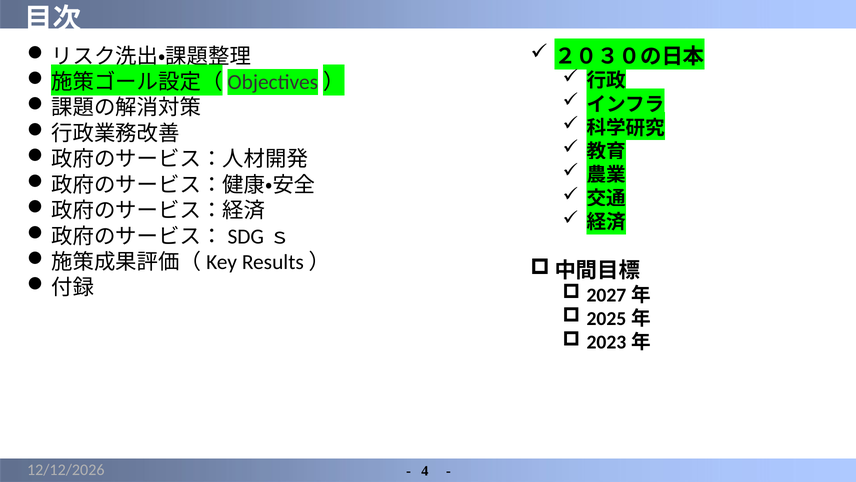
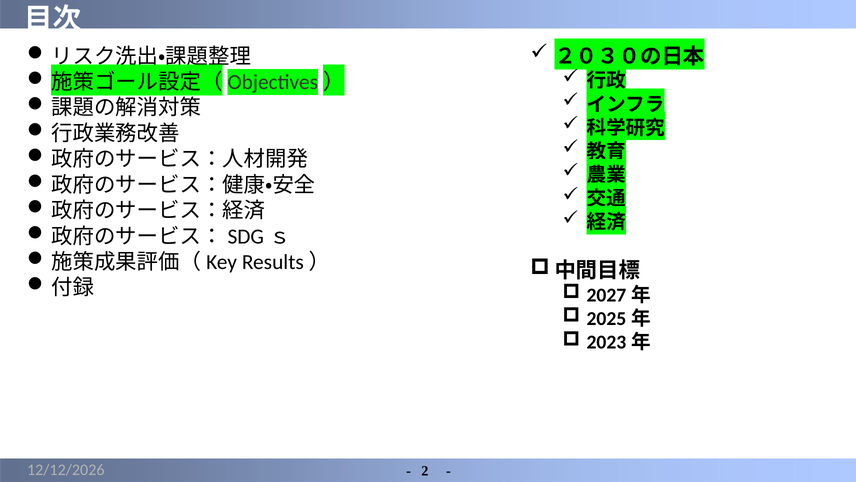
4: 4 -> 2
